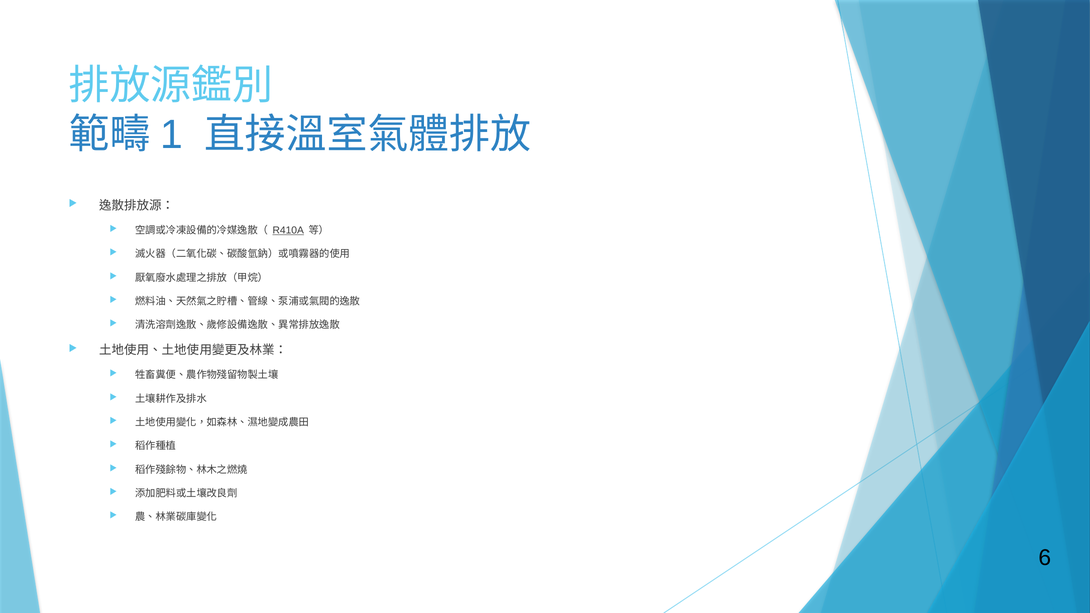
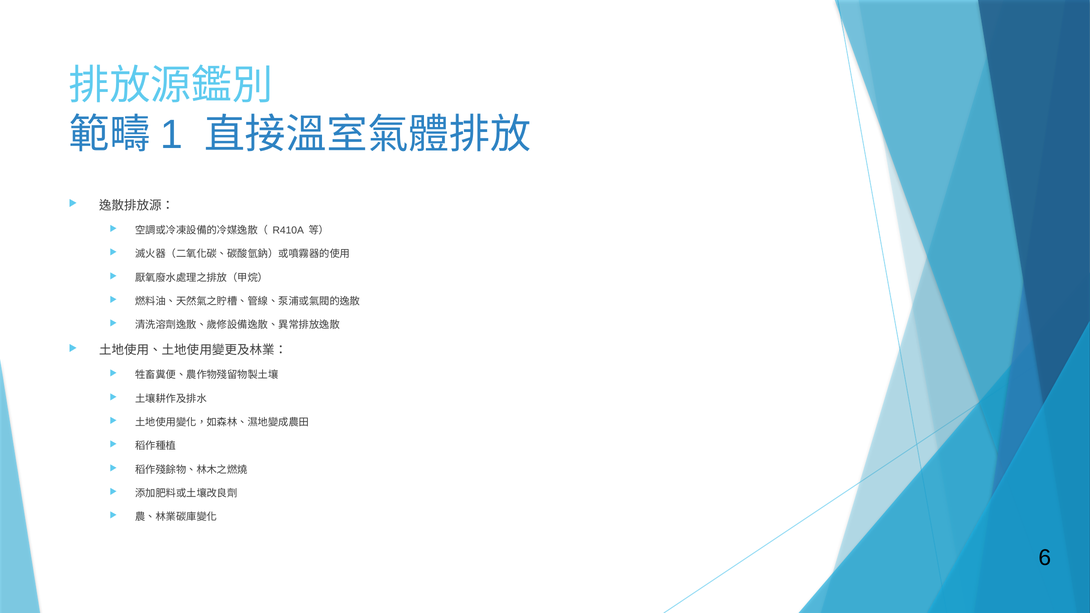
R410A underline: present -> none
